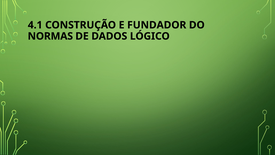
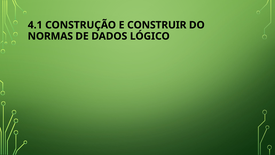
FUNDADOR: FUNDADOR -> CONSTRUIR
